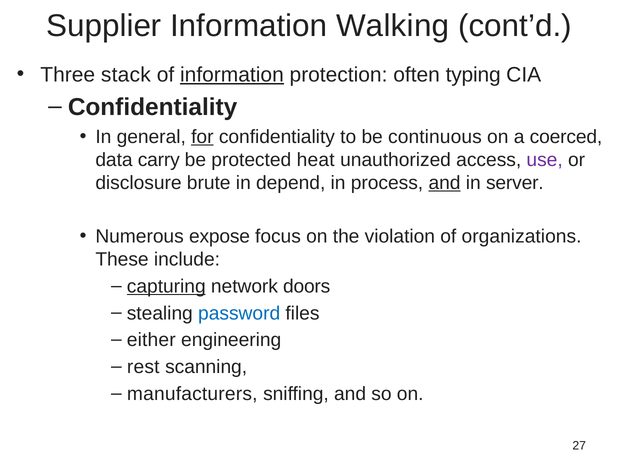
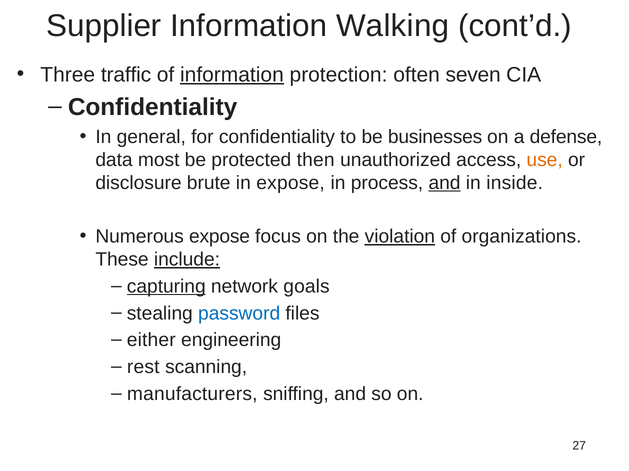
stack: stack -> traffic
typing: typing -> seven
for underline: present -> none
continuous: continuous -> businesses
coerced: coerced -> defense
carry: carry -> most
heat: heat -> then
use colour: purple -> orange
in depend: depend -> expose
server: server -> inside
violation underline: none -> present
include underline: none -> present
doors: doors -> goals
